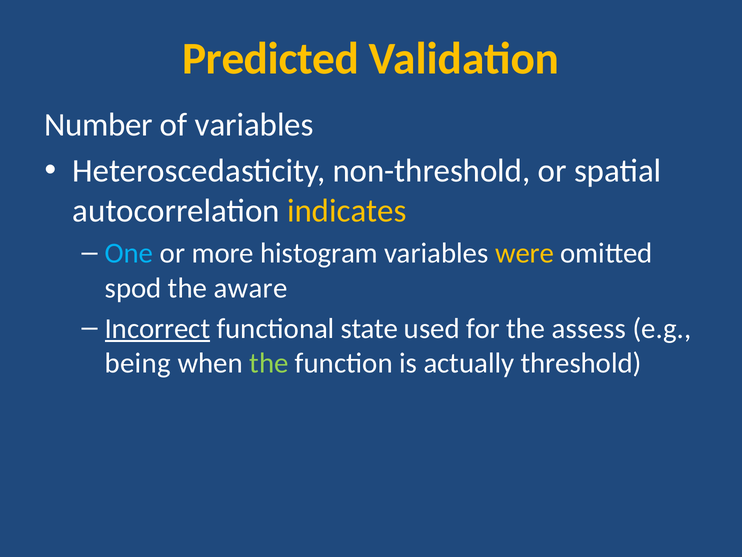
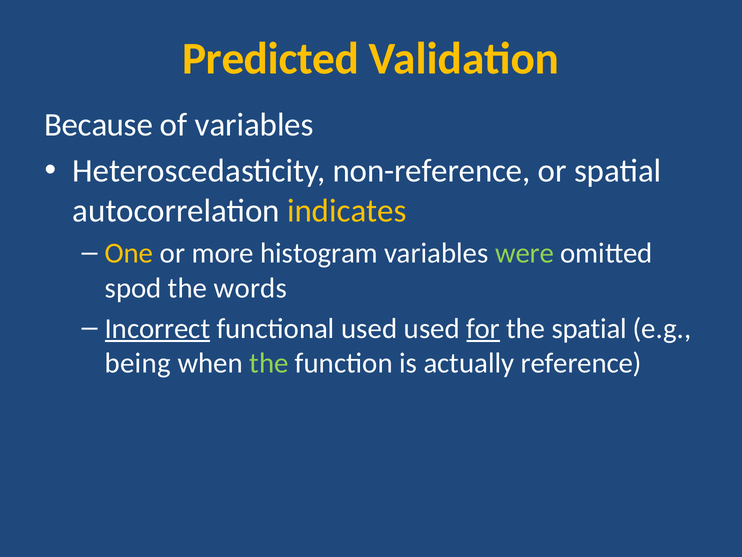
Number: Number -> Because
non-threshold: non-threshold -> non-reference
One colour: light blue -> yellow
were colour: yellow -> light green
aware: aware -> words
functional state: state -> used
for underline: none -> present
the assess: assess -> spatial
threshold: threshold -> reference
